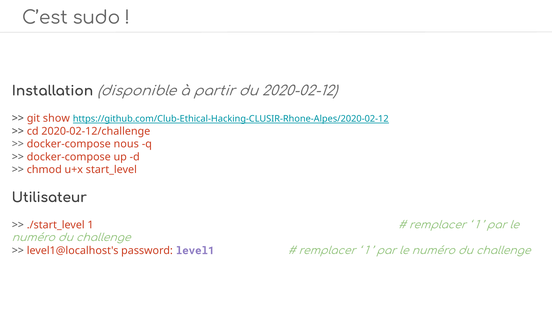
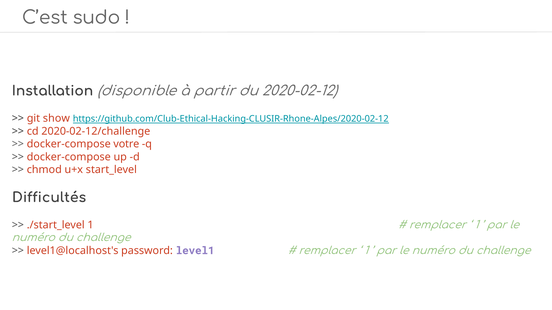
nous: nous -> votre
Utilisateur: Utilisateur -> Difficultés
